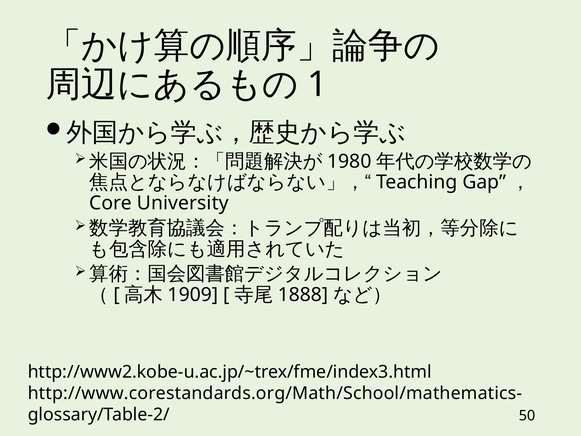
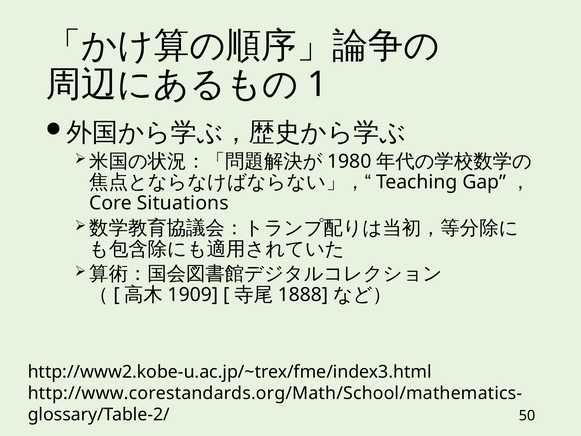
University: University -> Situations
